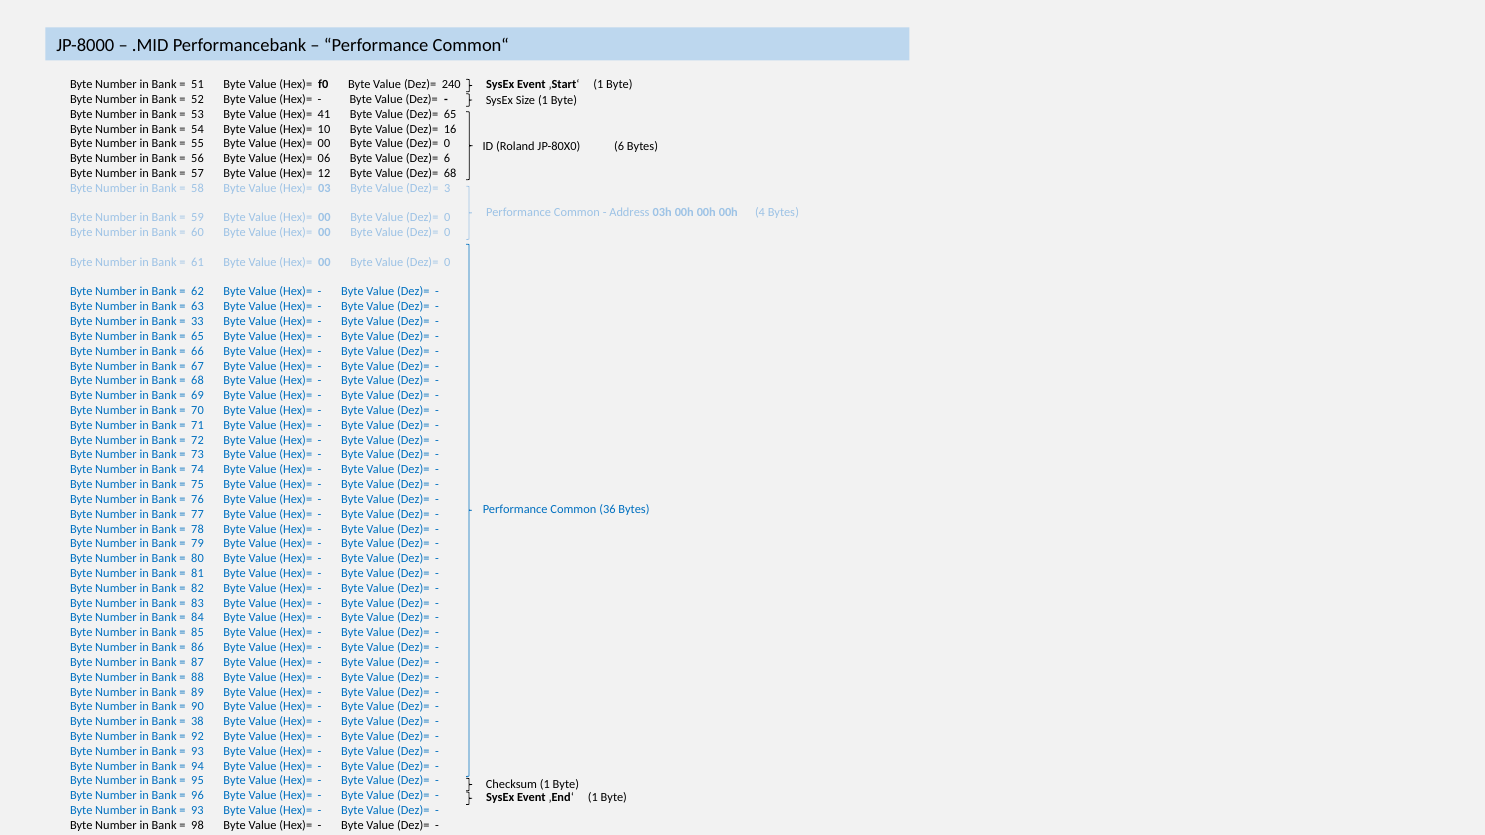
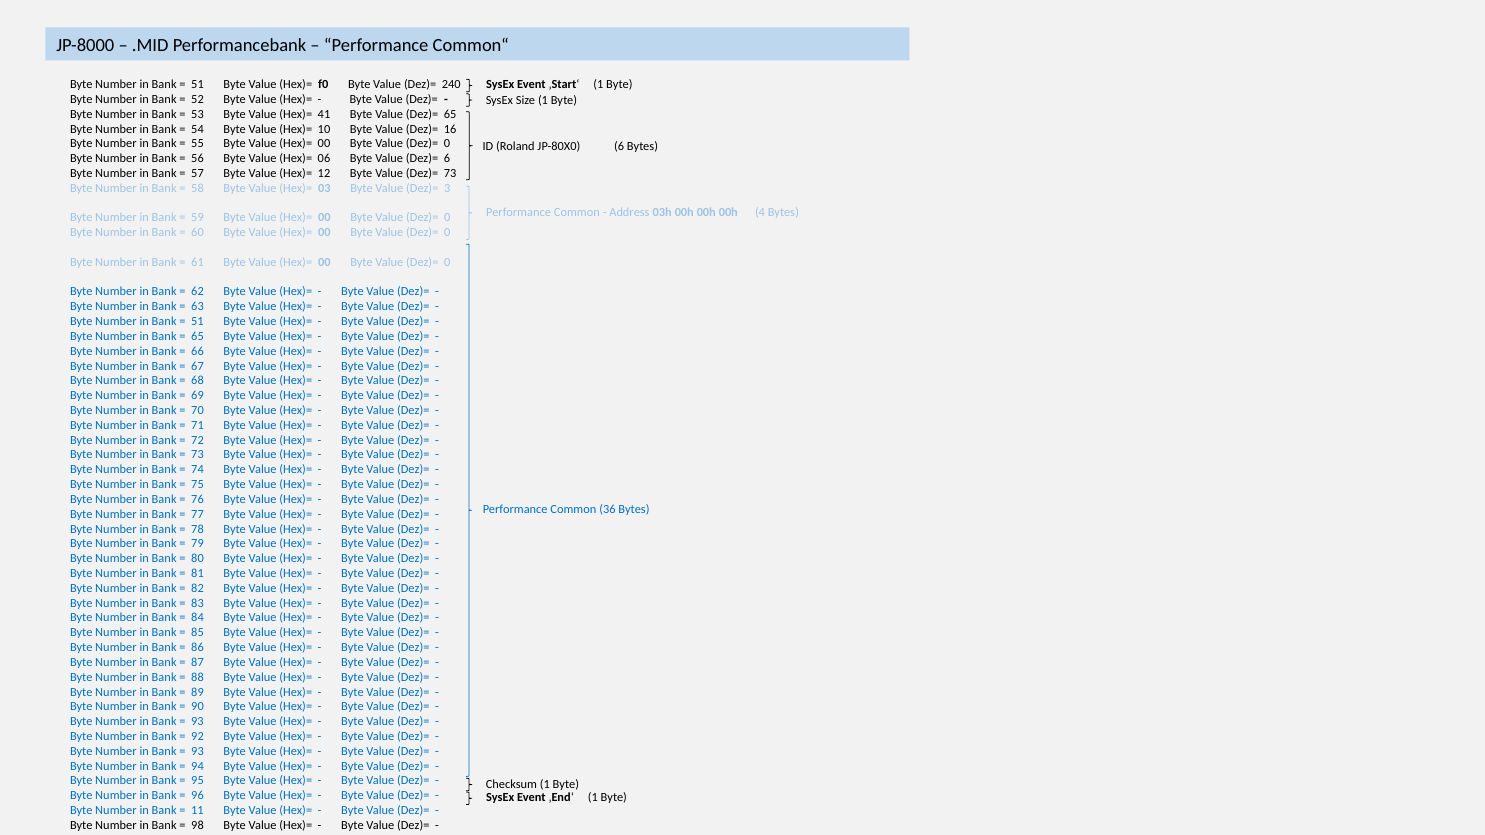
Dez)= 68: 68 -> 73
33 at (197, 322): 33 -> 51
38 at (197, 722): 38 -> 93
93 at (197, 811): 93 -> 11
